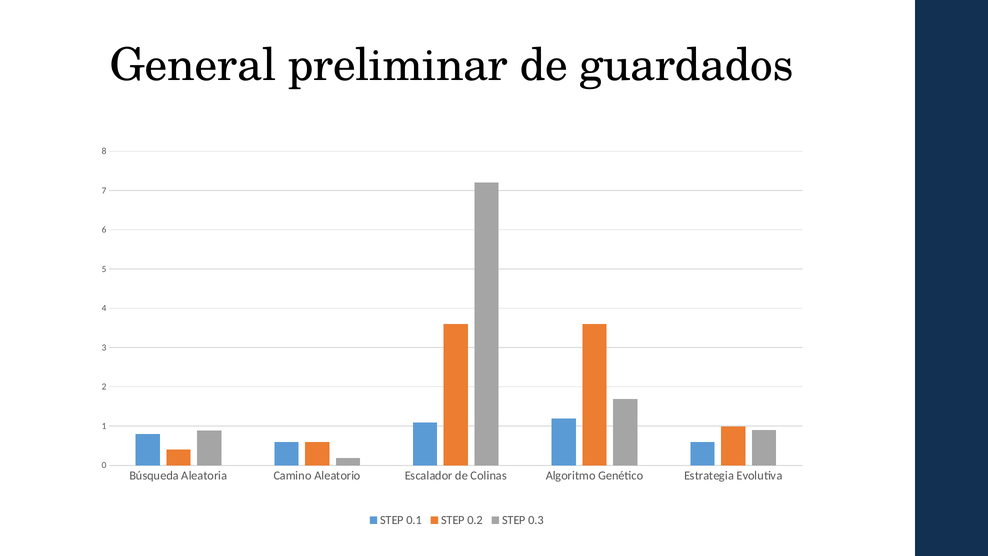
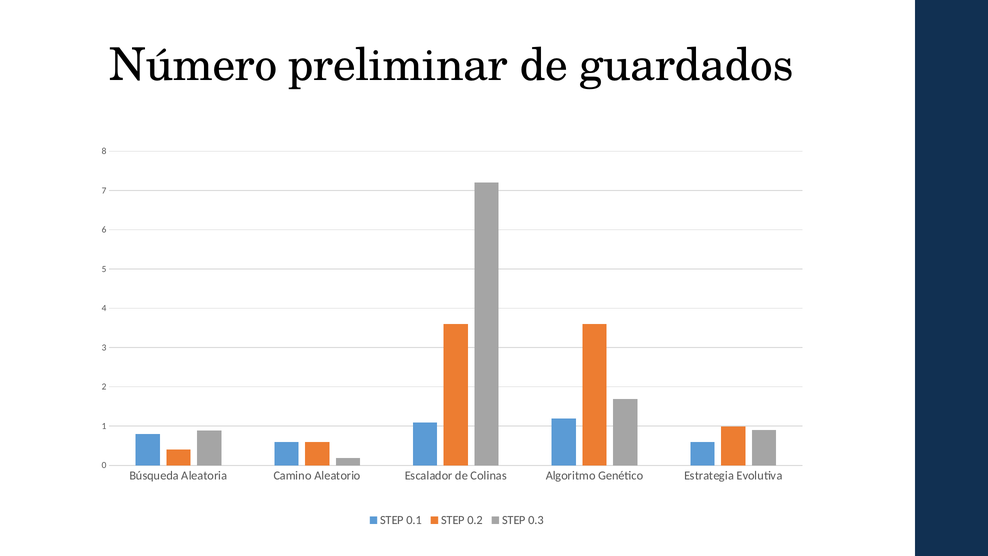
General: General -> Número
